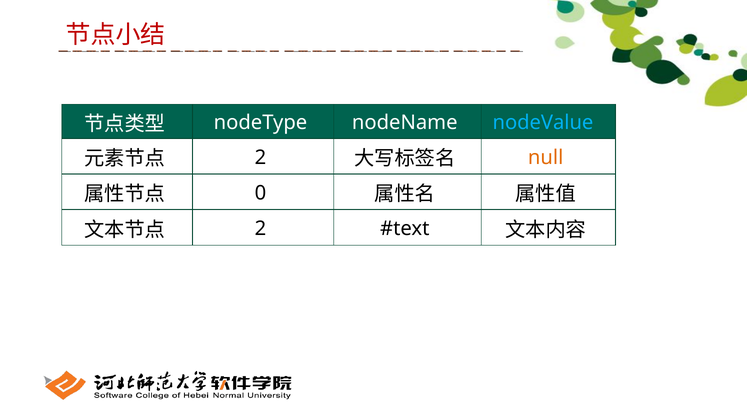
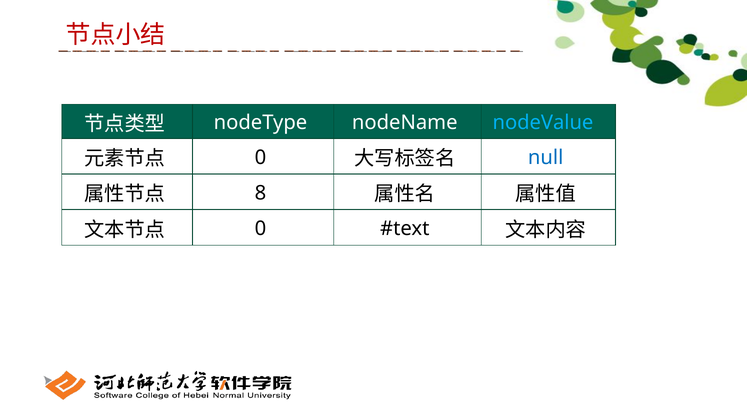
2 at (261, 157): 2 -> 0
null colour: orange -> blue
0: 0 -> 8
2 at (261, 229): 2 -> 0
